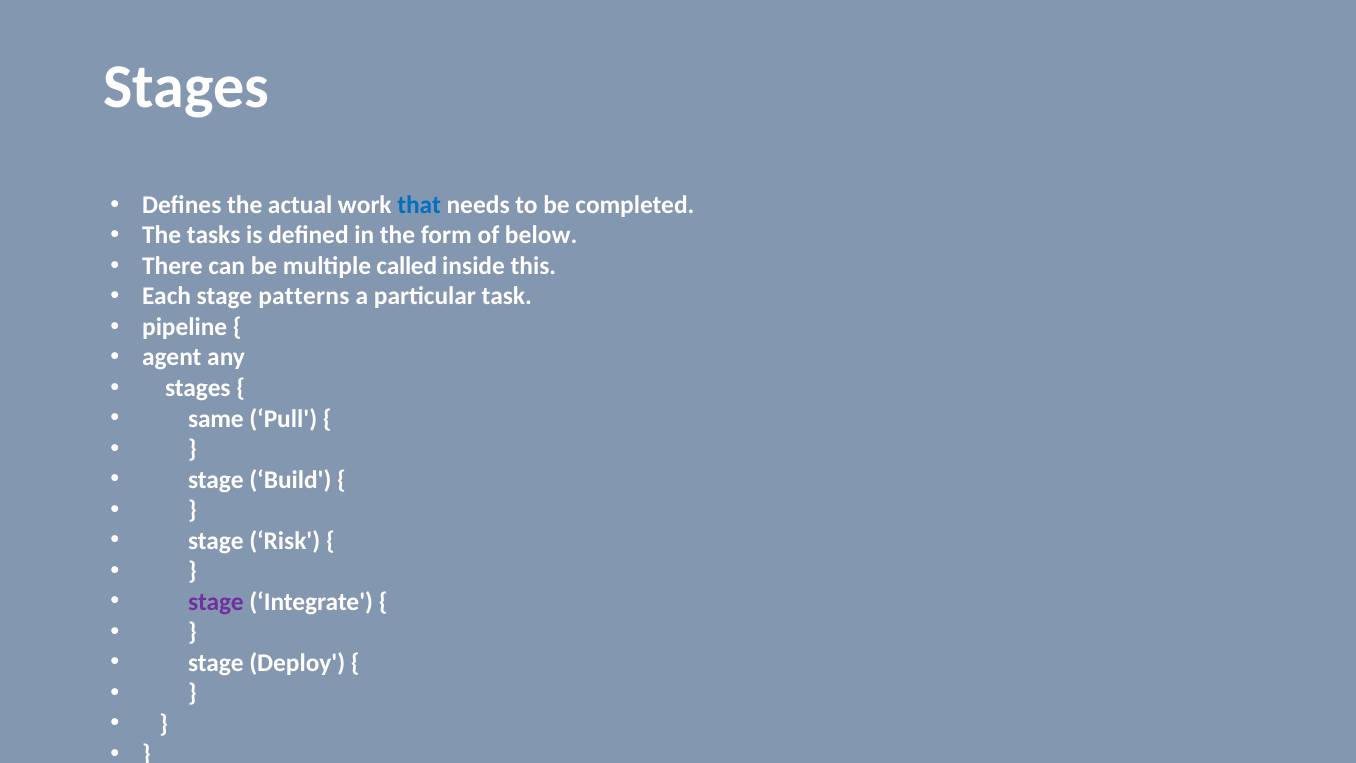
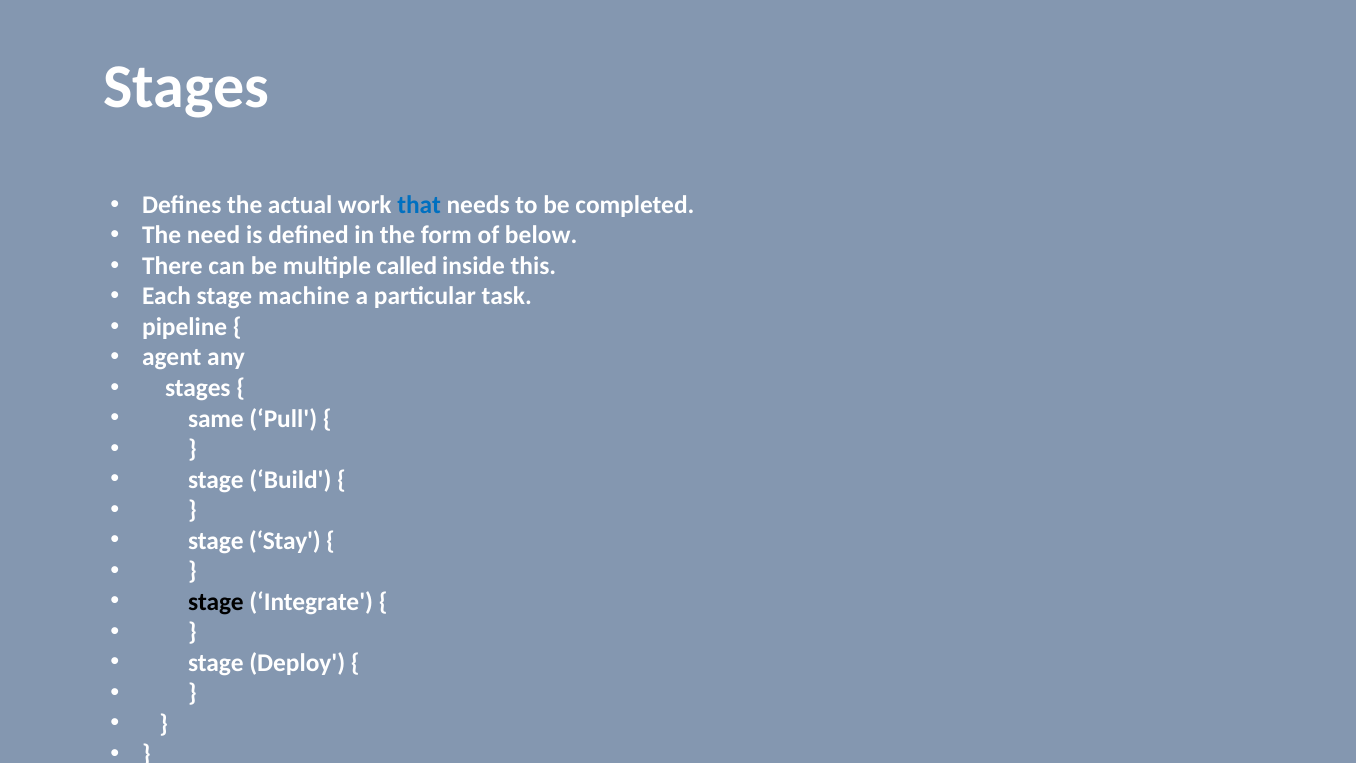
tasks: tasks -> need
patterns: patterns -> machine
Risk: Risk -> Stay
stage at (216, 602) colour: purple -> black
